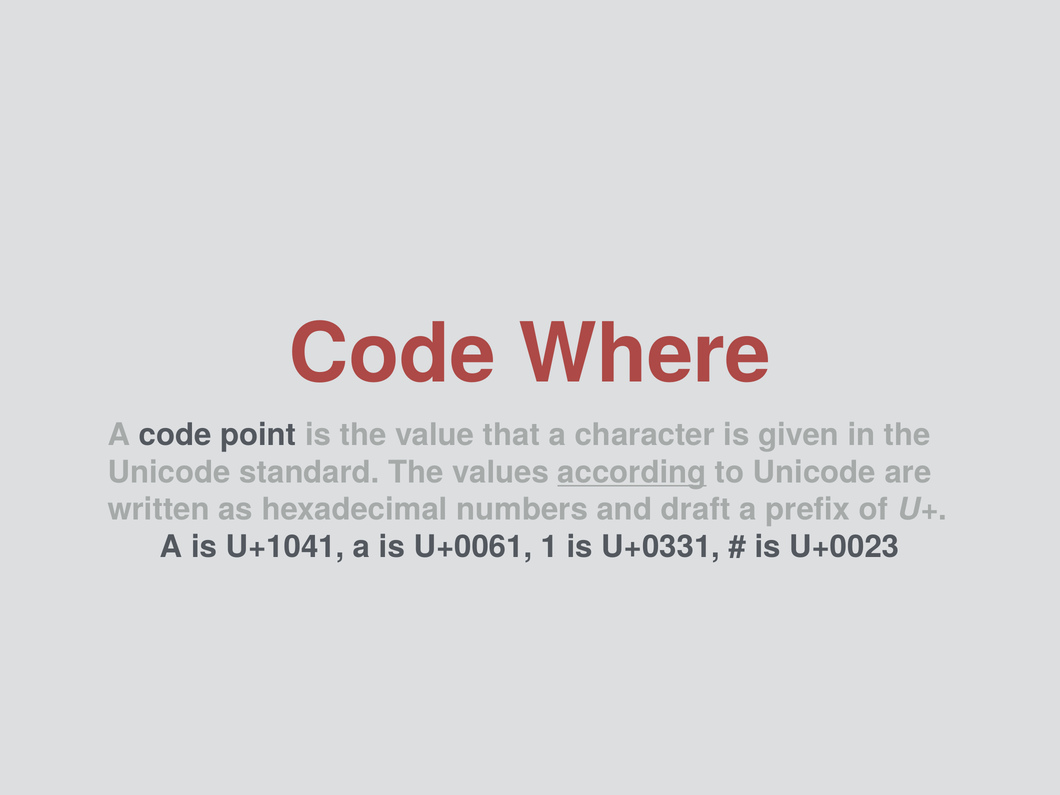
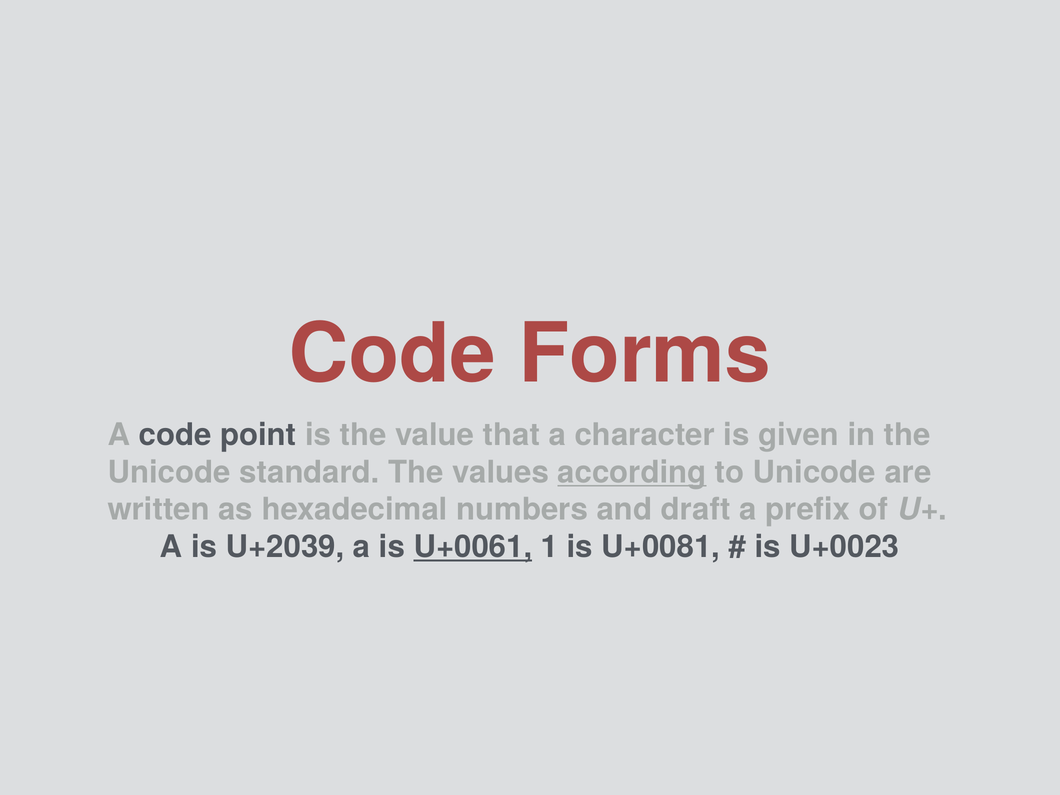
Where: Where -> Forms
U+1041: U+1041 -> U+2039
U+0061 underline: none -> present
U+0331: U+0331 -> U+0081
